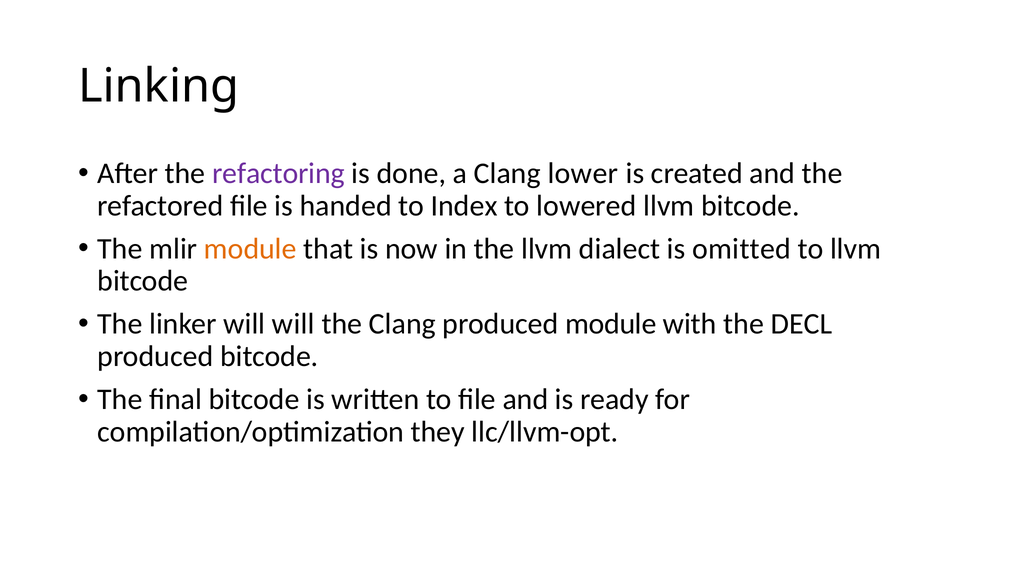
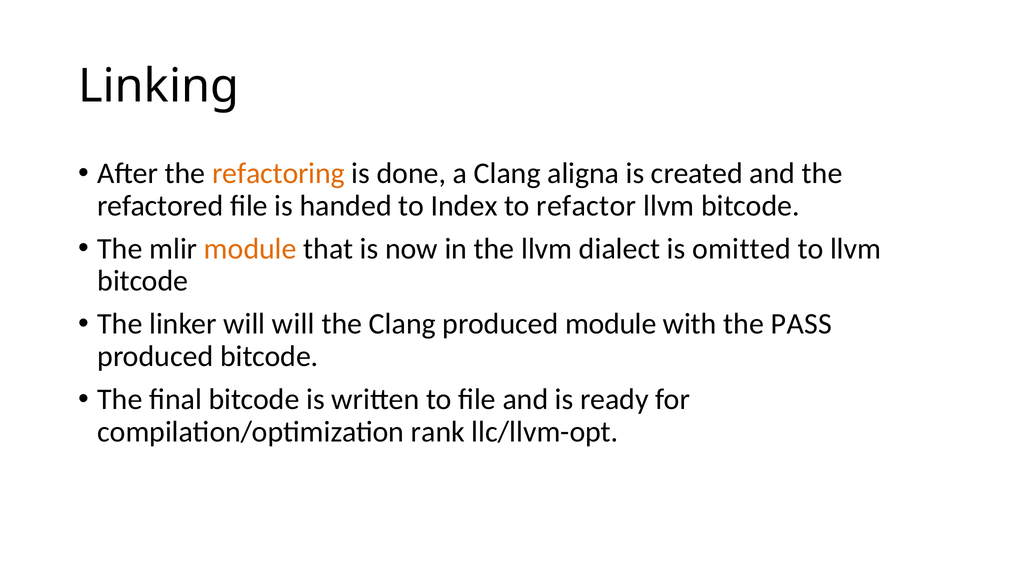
refactoring colour: purple -> orange
lower: lower -> aligna
lowered: lowered -> refactor
DECL: DECL -> PASS
they: they -> rank
